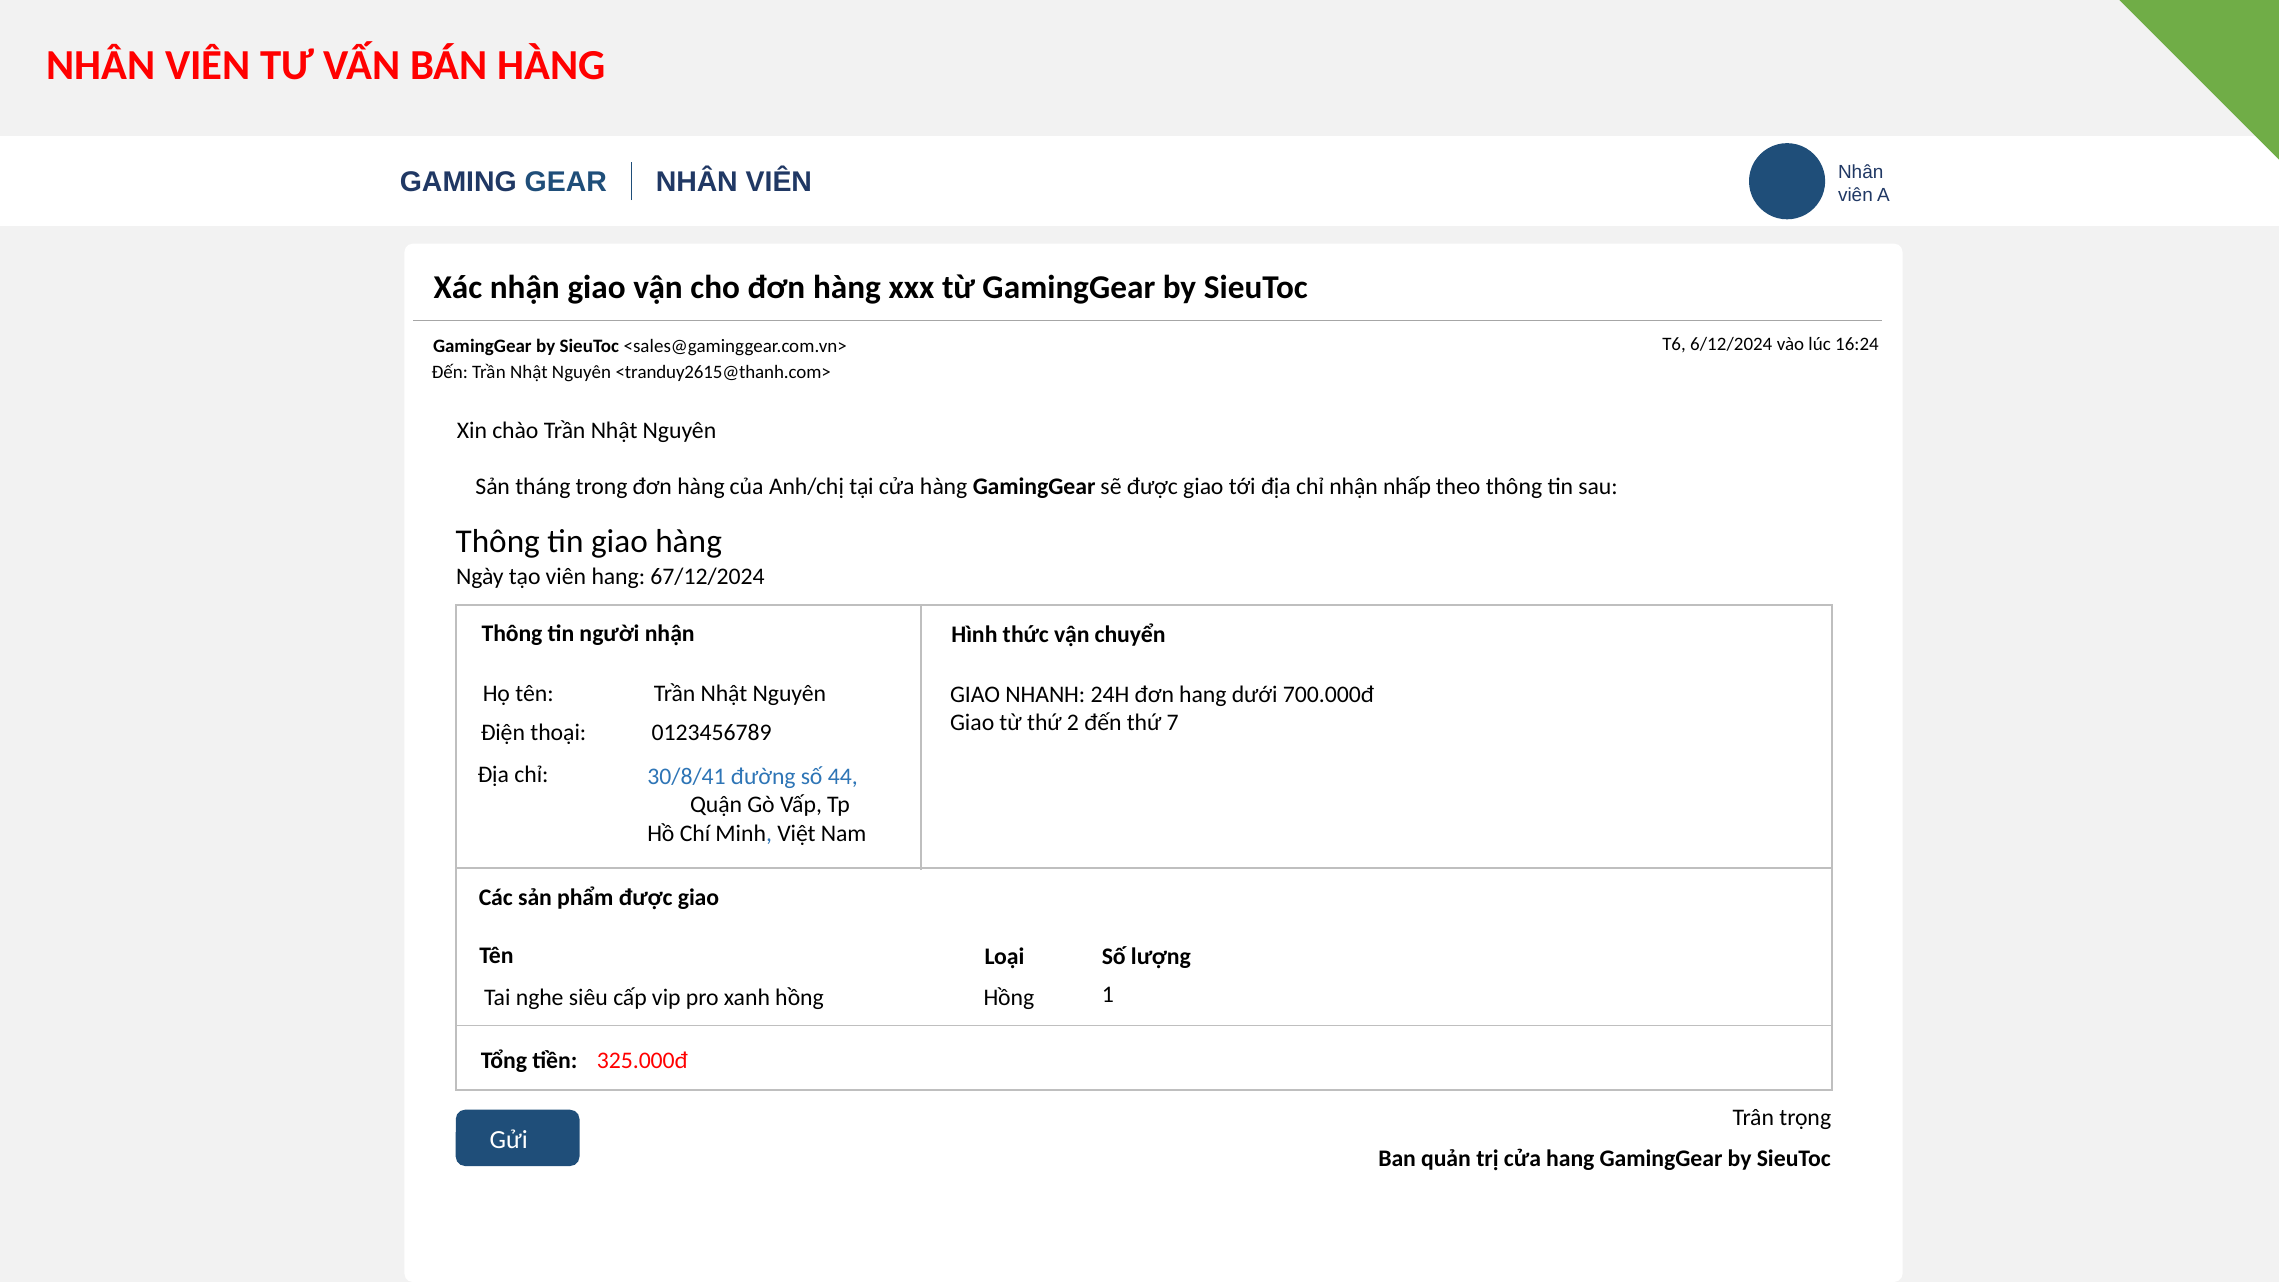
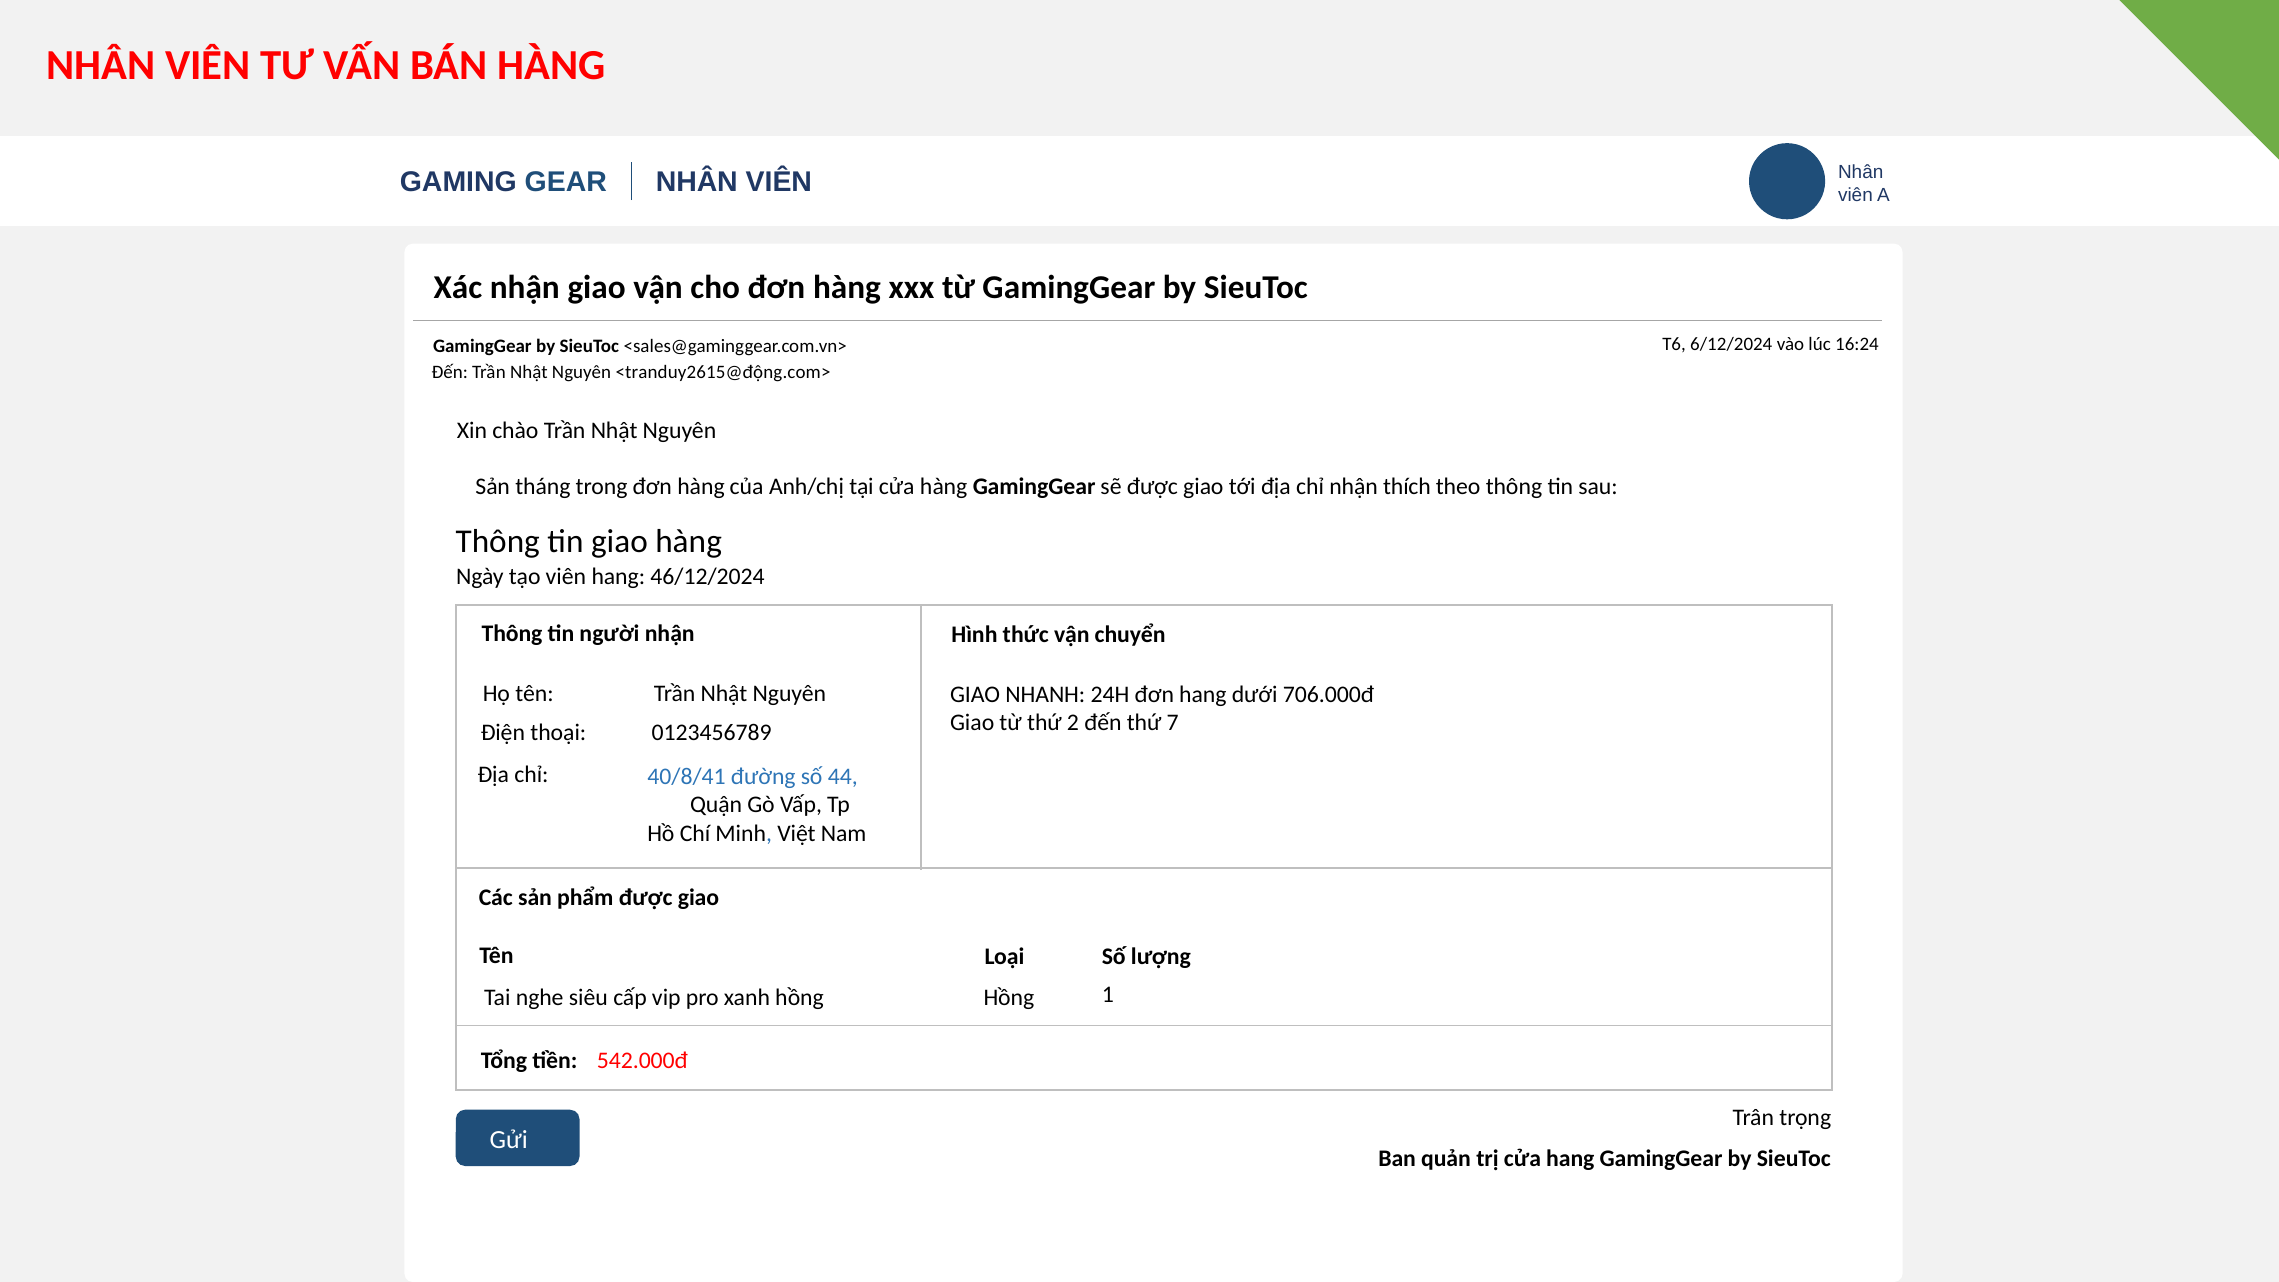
<tranduy2615@thanh.com>: <tranduy2615@thanh.com> -> <tranduy2615@động.com>
nhấp: nhấp -> thích
67/12/2024: 67/12/2024 -> 46/12/2024
700.000đ: 700.000đ -> 706.000đ
30/8/41: 30/8/41 -> 40/8/41
325.000đ: 325.000đ -> 542.000đ
